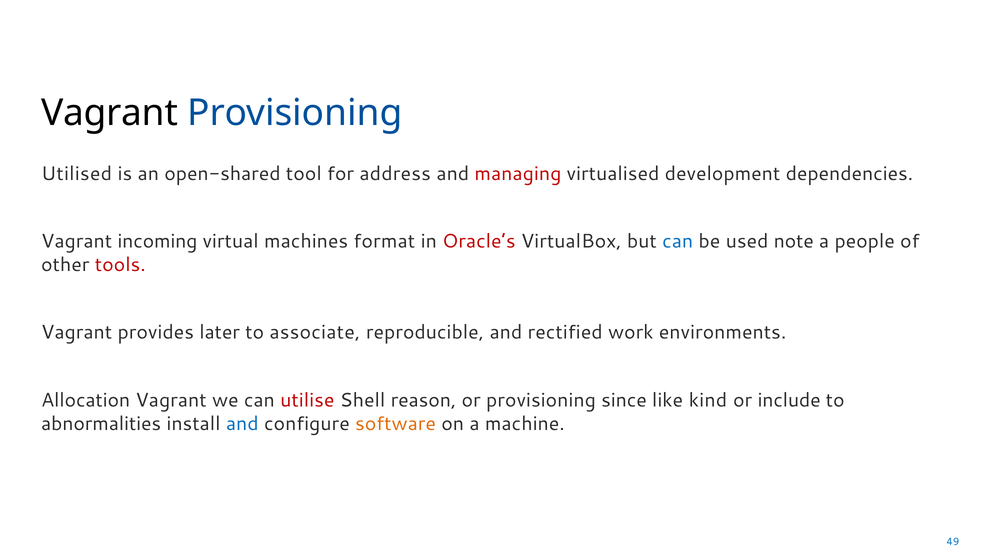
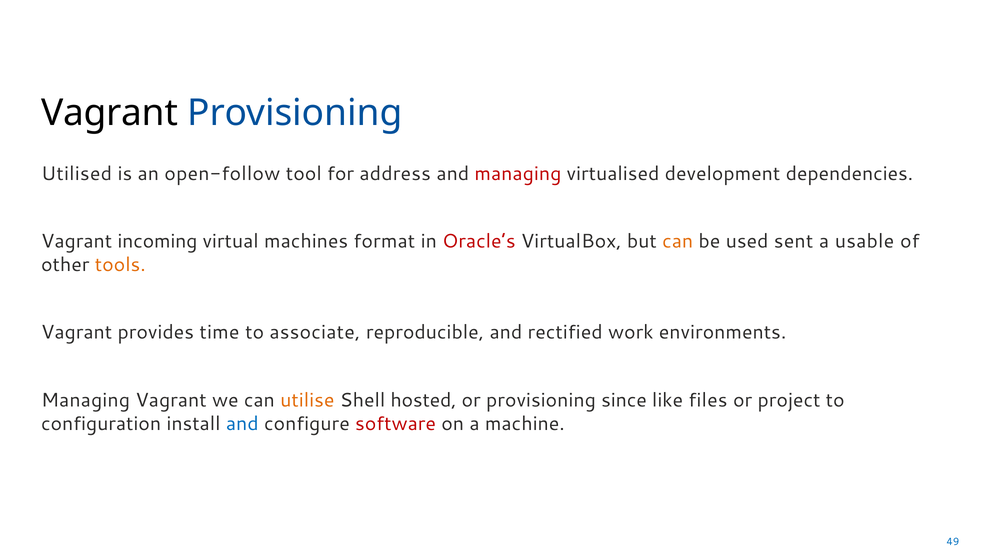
open-shared: open-shared -> open-follow
can at (678, 241) colour: blue -> orange
note: note -> sent
people: people -> usable
tools colour: red -> orange
later: later -> time
Allocation at (86, 400): Allocation -> Managing
utilise colour: red -> orange
reason: reason -> hosted
kind: kind -> files
include: include -> project
abnormalities: abnormalities -> configuration
software colour: orange -> red
